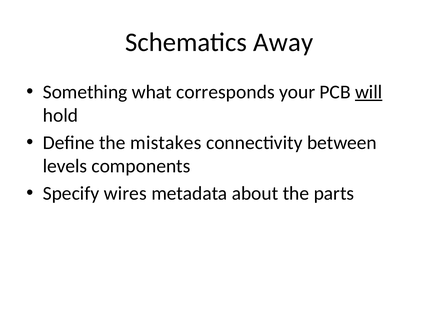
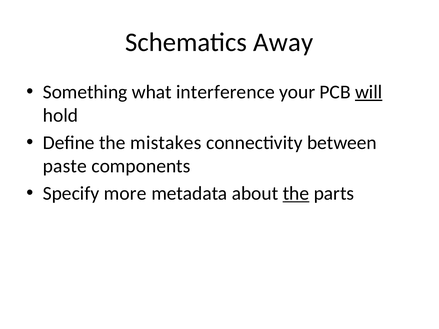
corresponds: corresponds -> interference
levels: levels -> paste
wires: wires -> more
the at (296, 194) underline: none -> present
